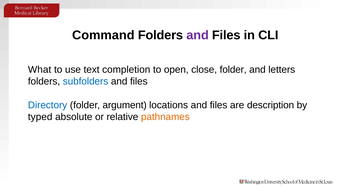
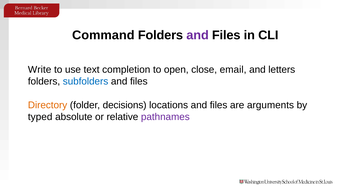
What: What -> Write
close folder: folder -> email
Directory colour: blue -> orange
argument: argument -> decisions
description: description -> arguments
pathnames colour: orange -> purple
